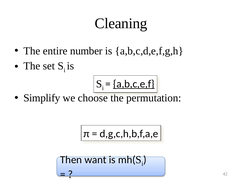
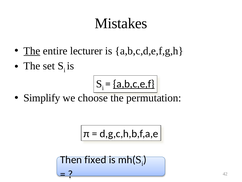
Cleaning: Cleaning -> Mistakes
The at (32, 51) underline: none -> present
number: number -> lecturer
want: want -> fixed
